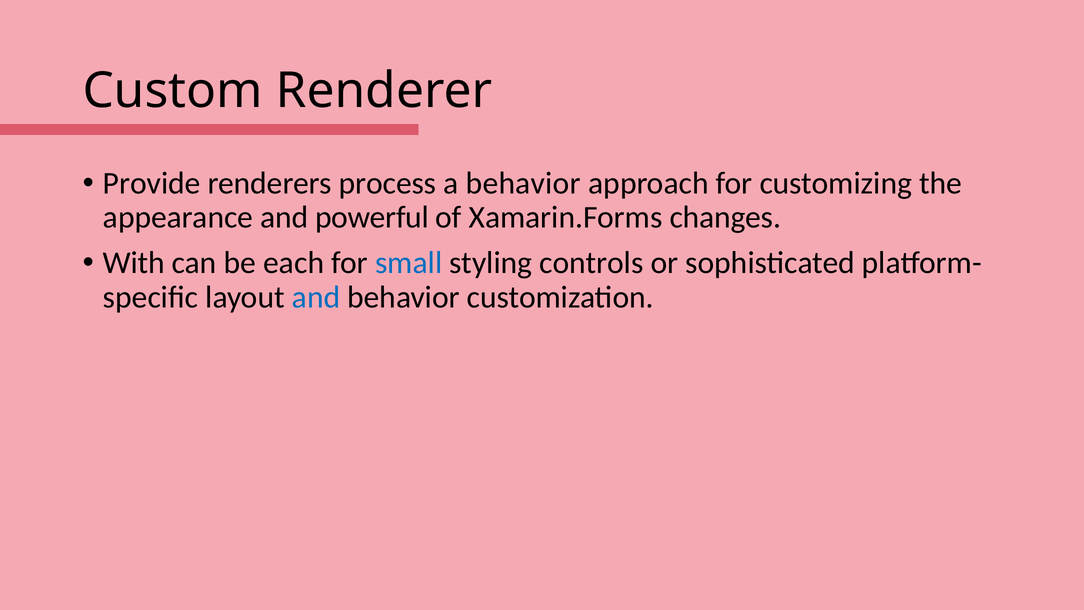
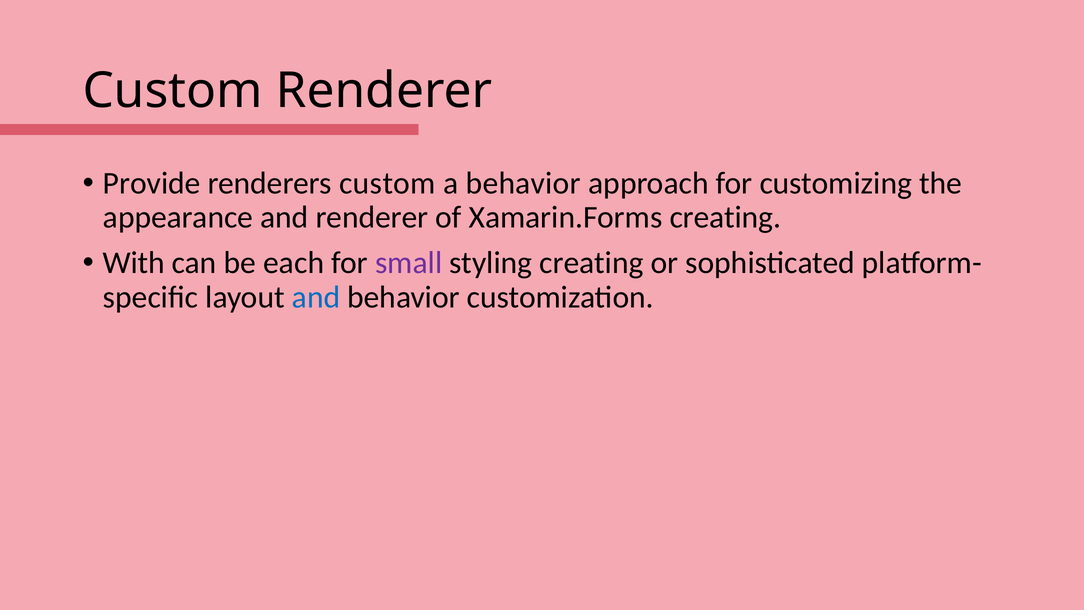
renderers process: process -> custom
and powerful: powerful -> renderer
Xamarin.Forms changes: changes -> creating
small colour: blue -> purple
styling controls: controls -> creating
